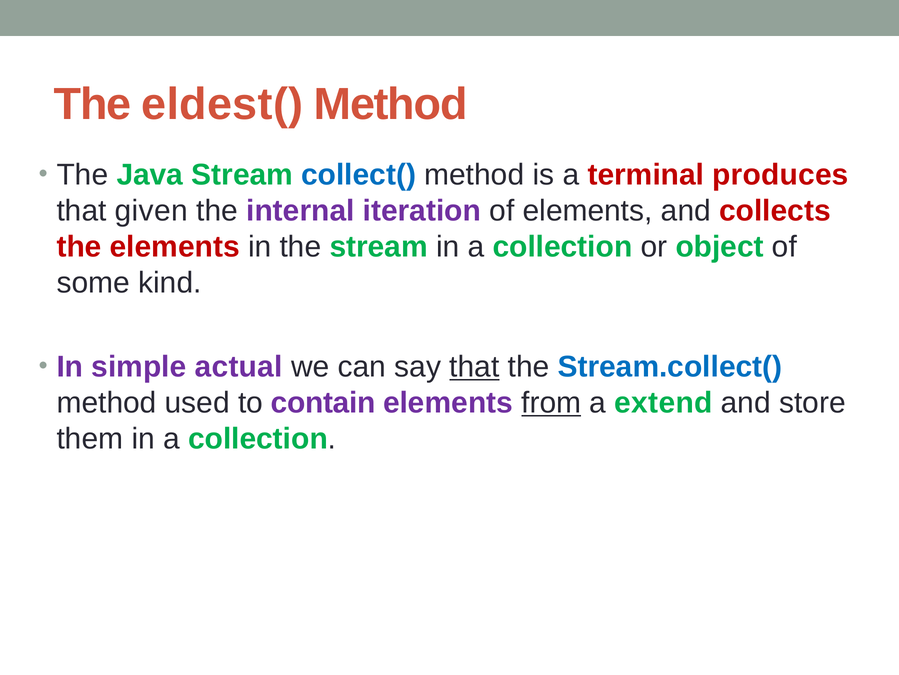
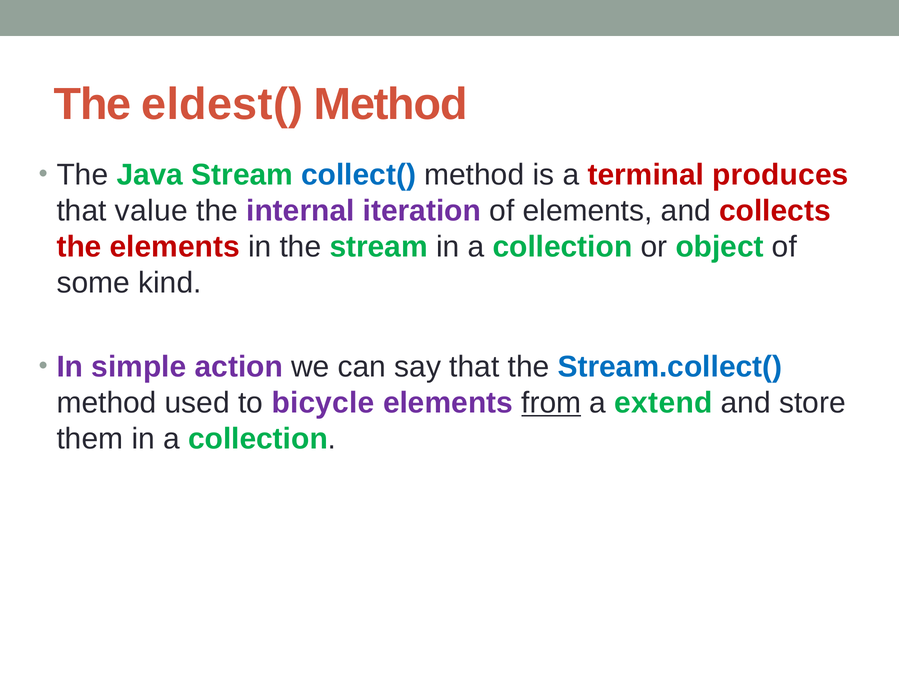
given: given -> value
actual: actual -> action
that at (474, 366) underline: present -> none
contain: contain -> bicycle
